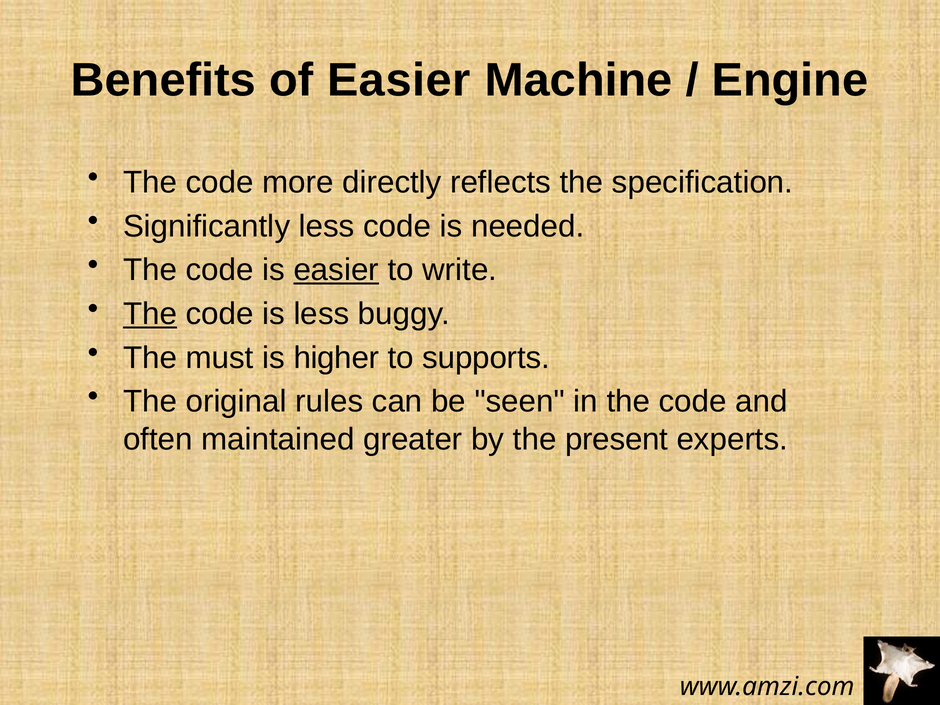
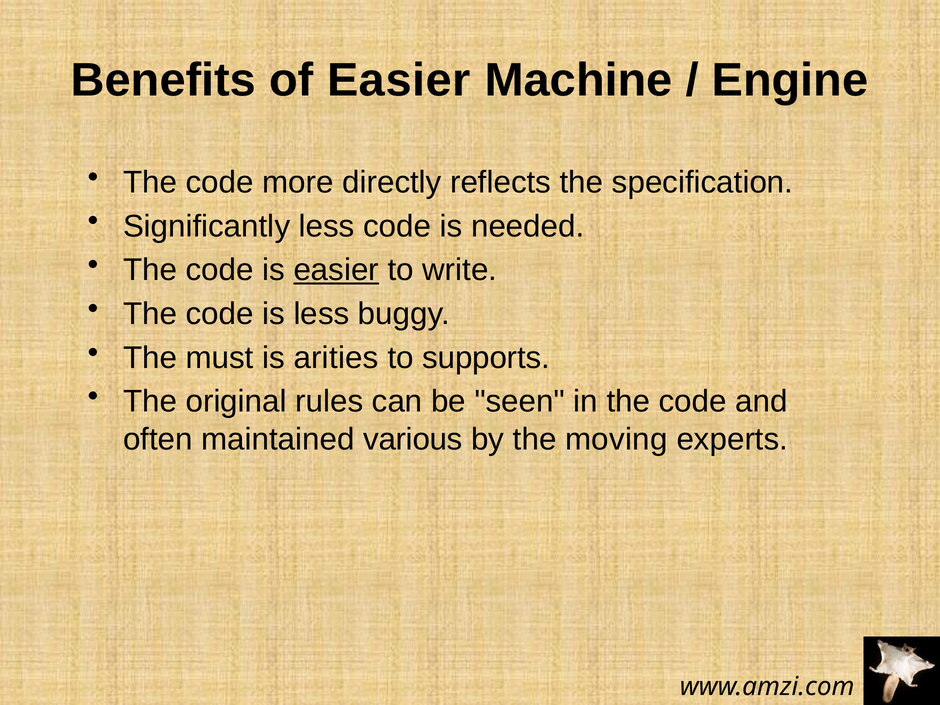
The at (150, 314) underline: present -> none
higher: higher -> arities
greater: greater -> various
present: present -> moving
